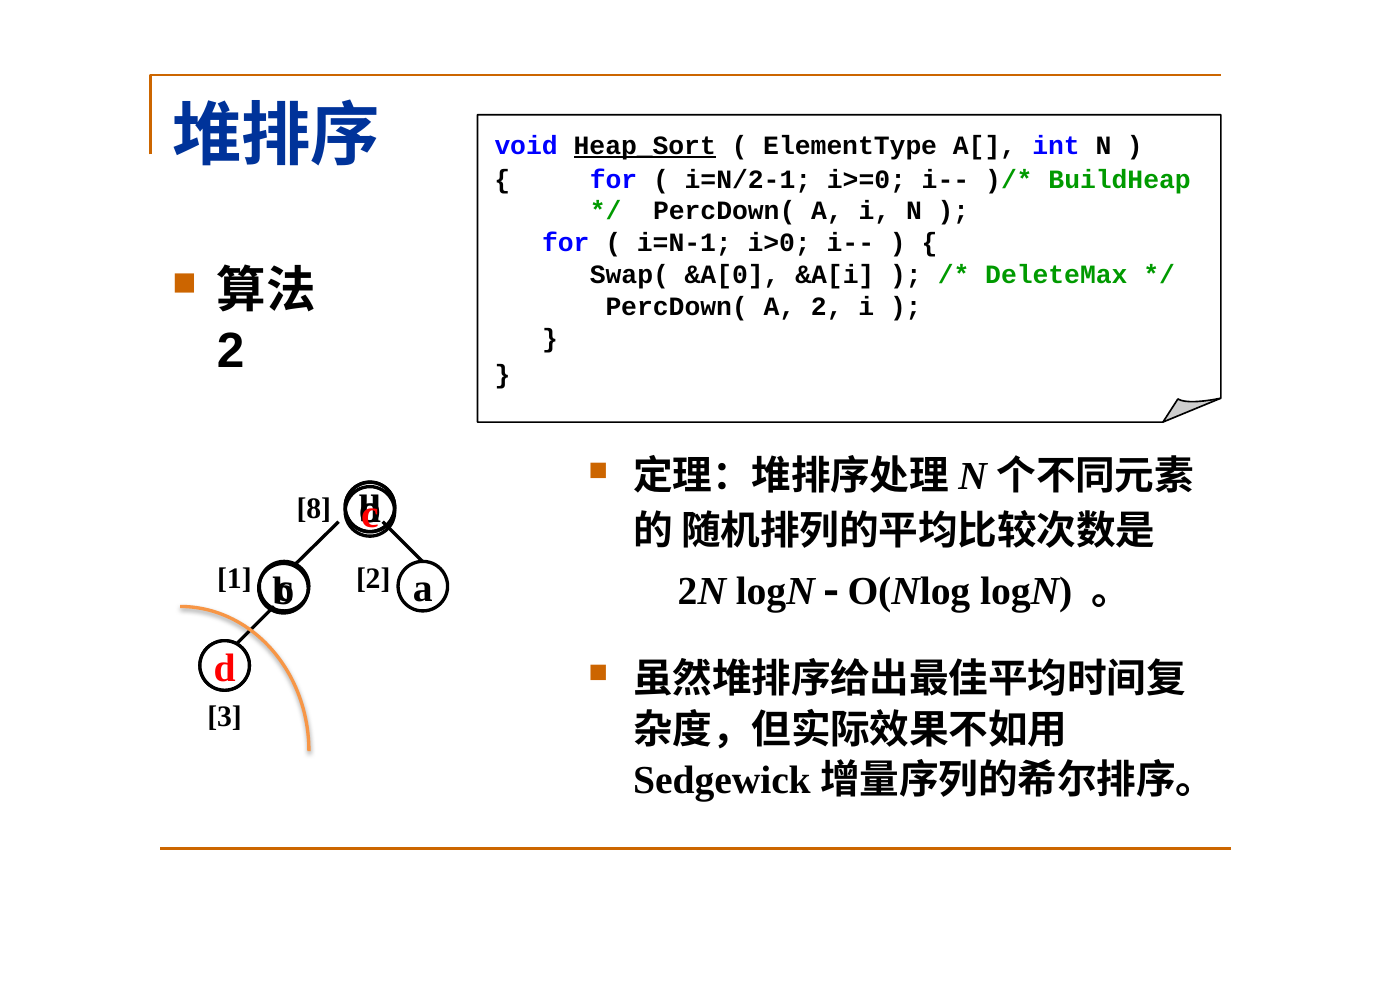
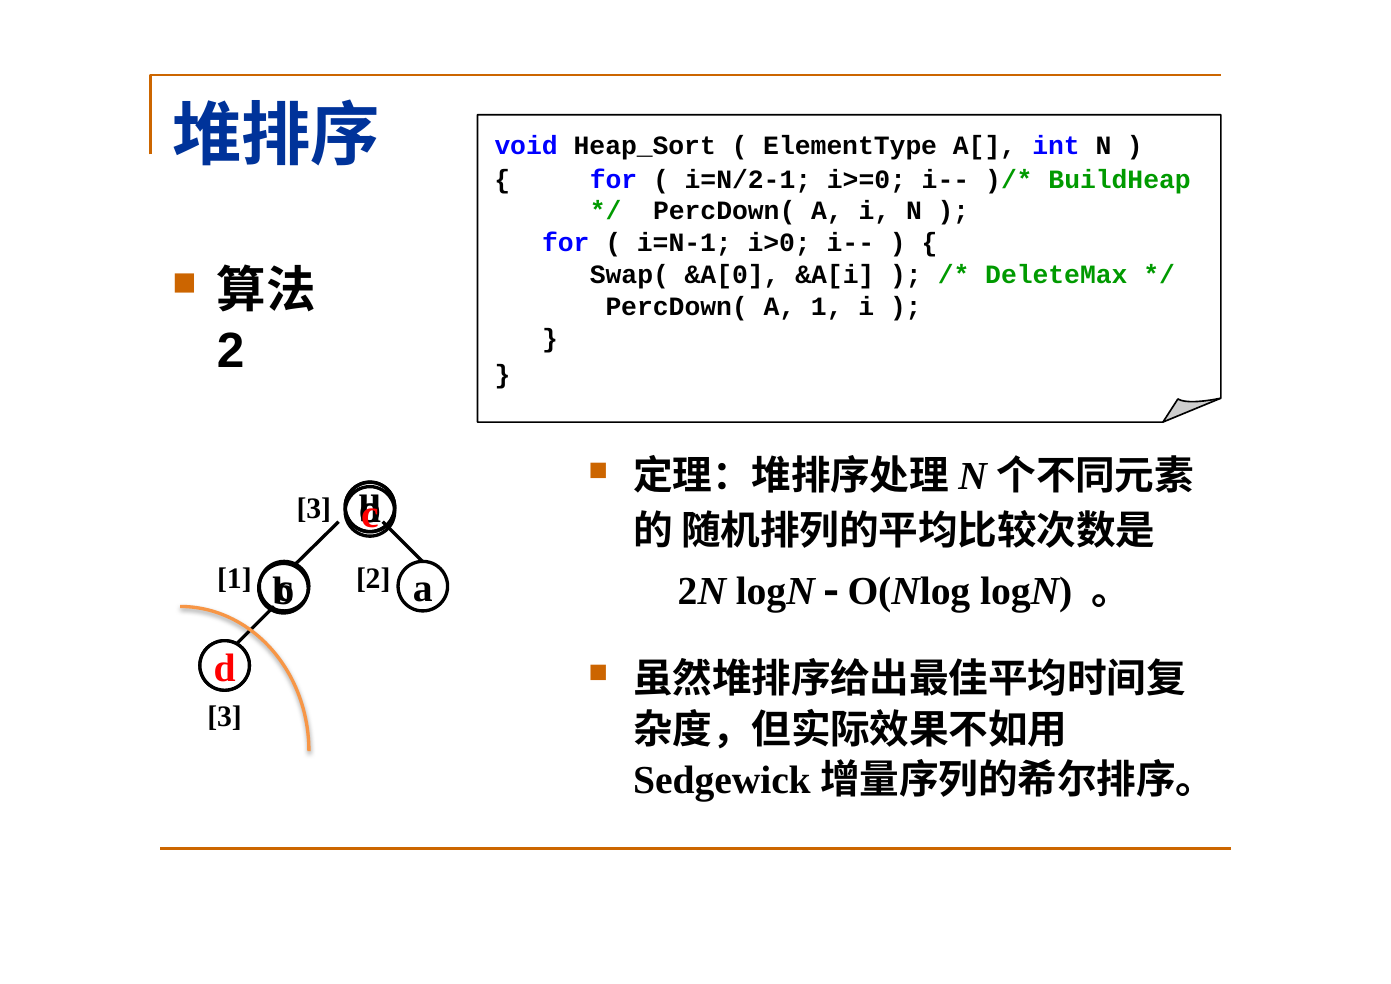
Heap_Sort underline: present -> none
A 2: 2 -> 1
8 at (314, 509): 8 -> 3
